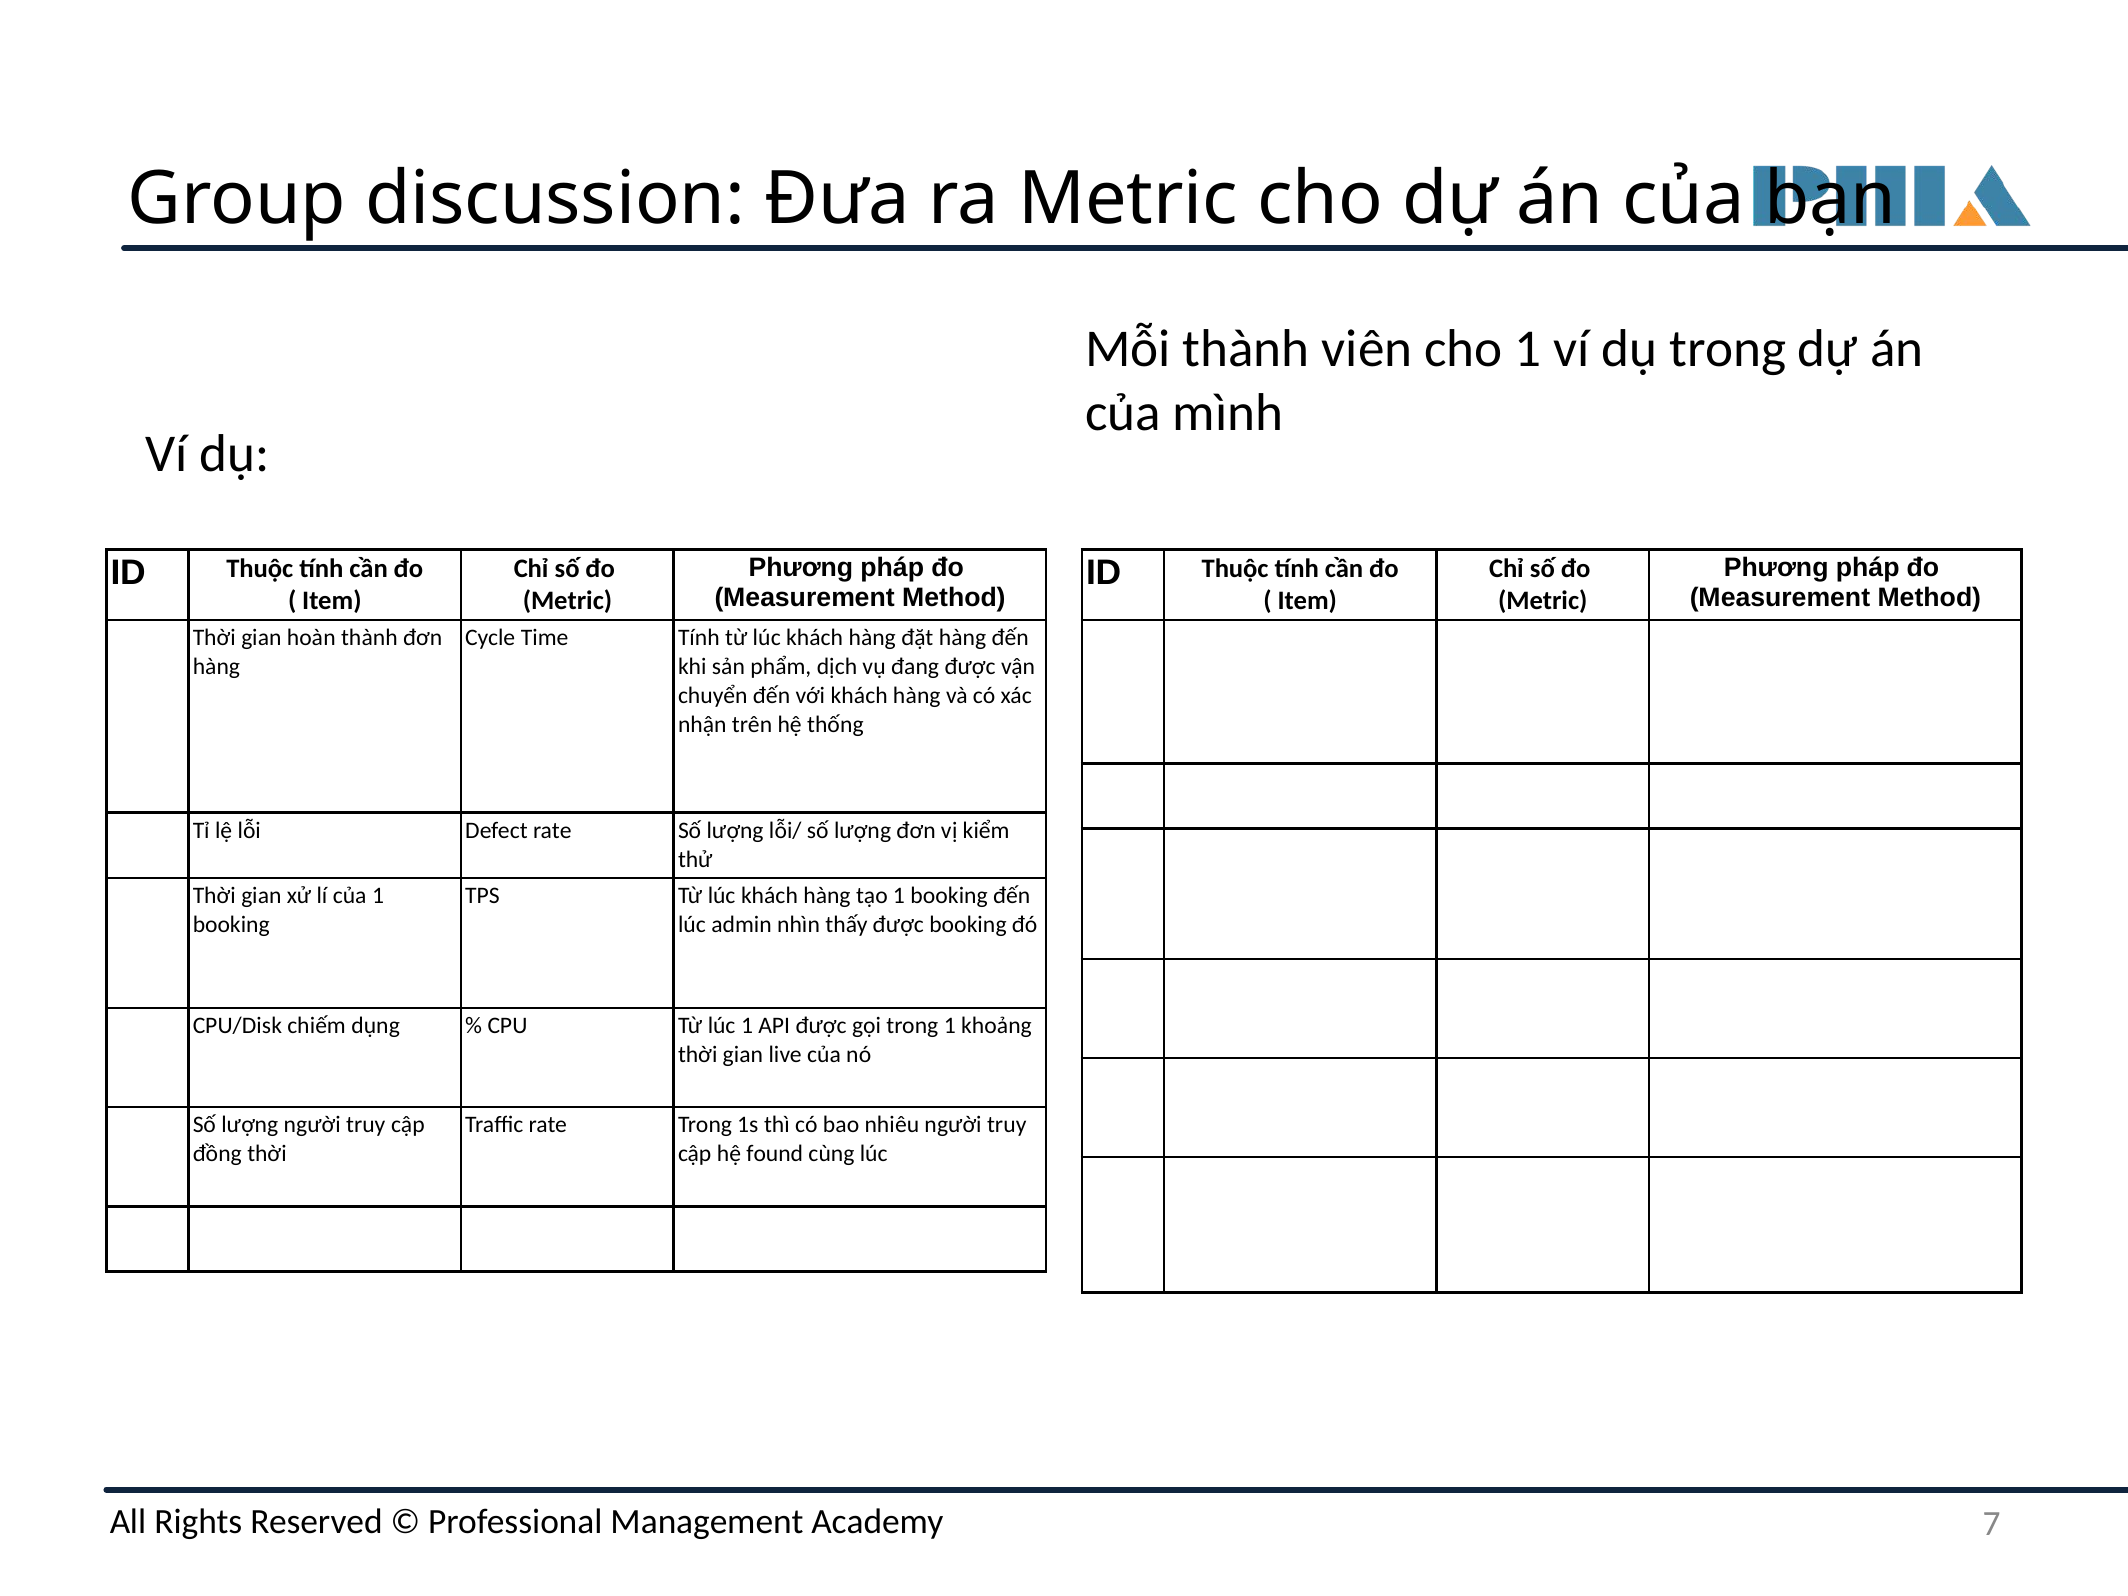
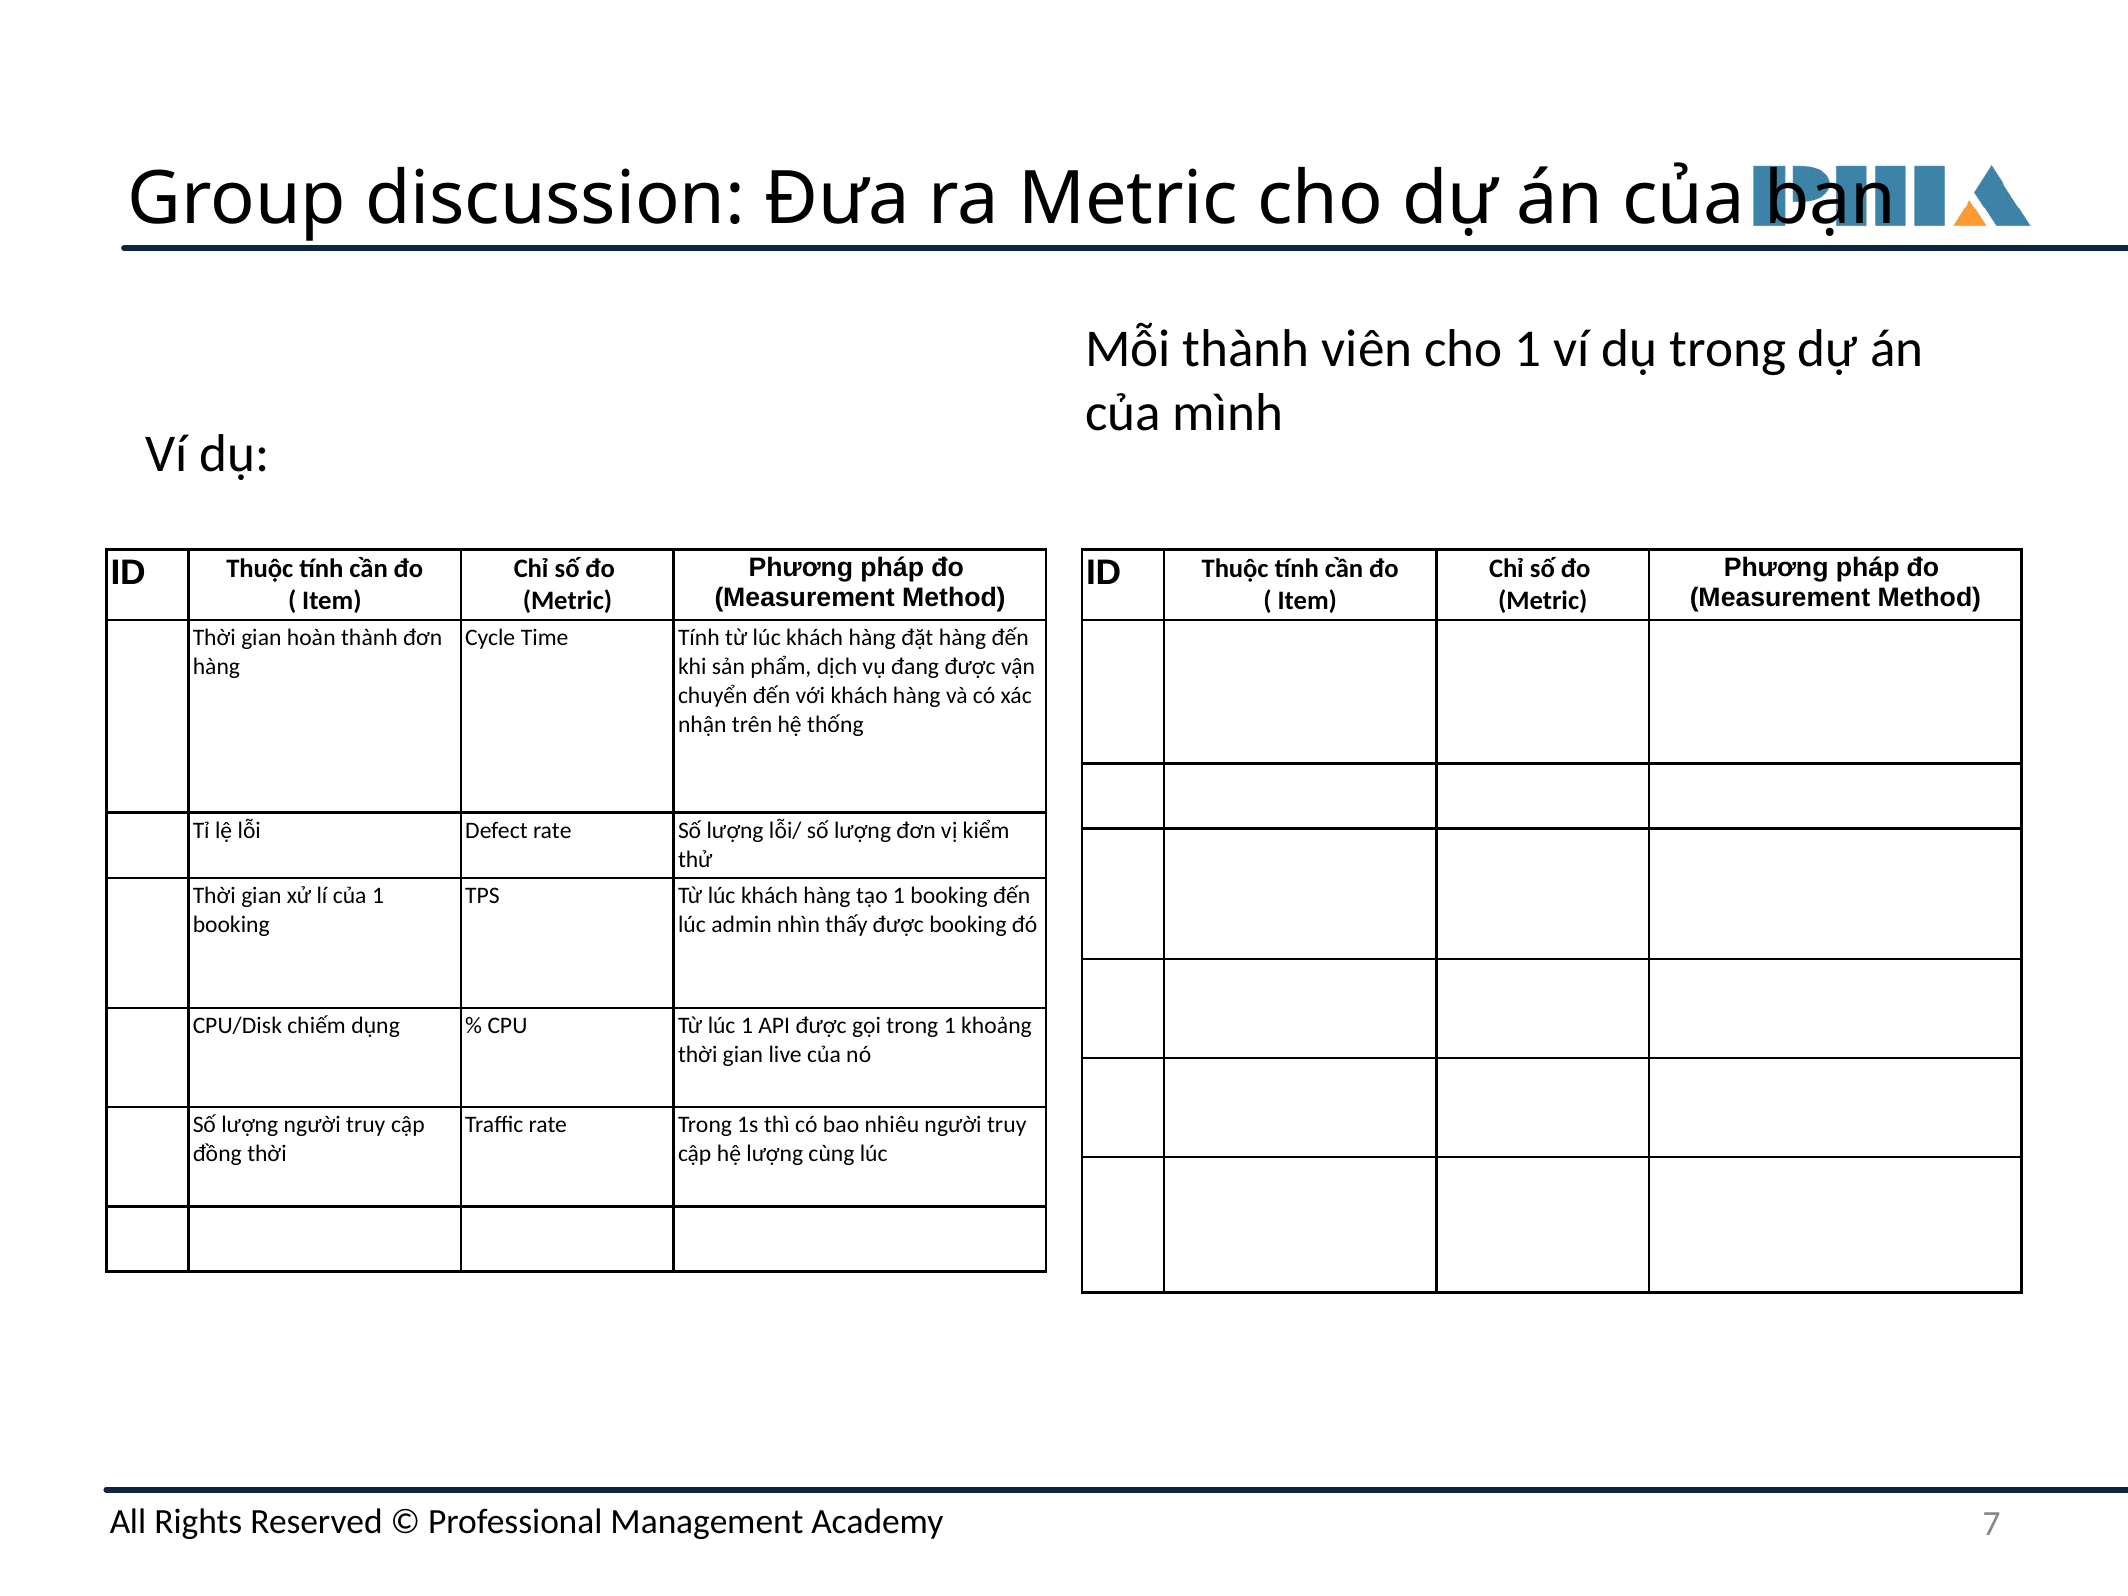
hệ found: found -> lượng
